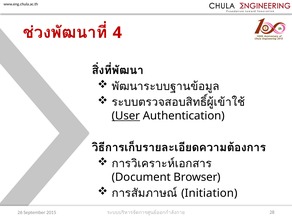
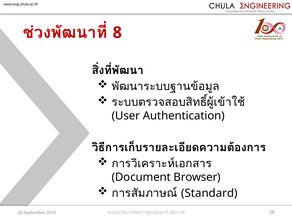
4: 4 -> 8
User underline: present -> none
Initiation: Initiation -> Standard
